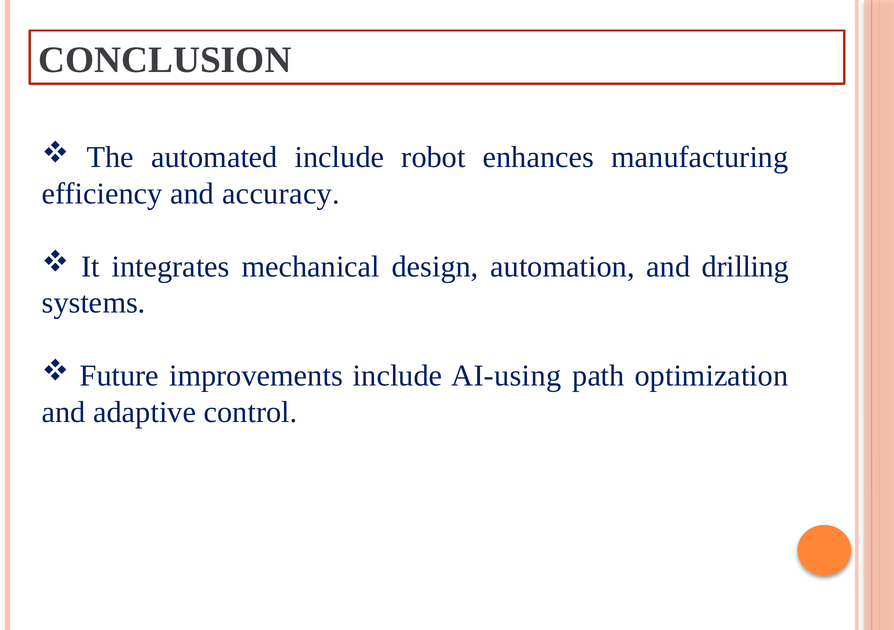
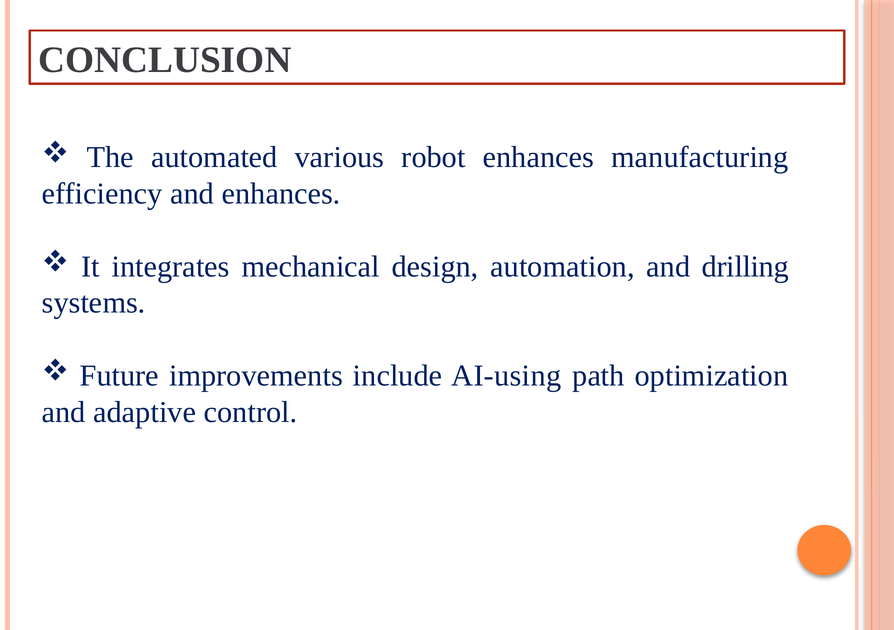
automated include: include -> various
and accuracy: accuracy -> enhances
